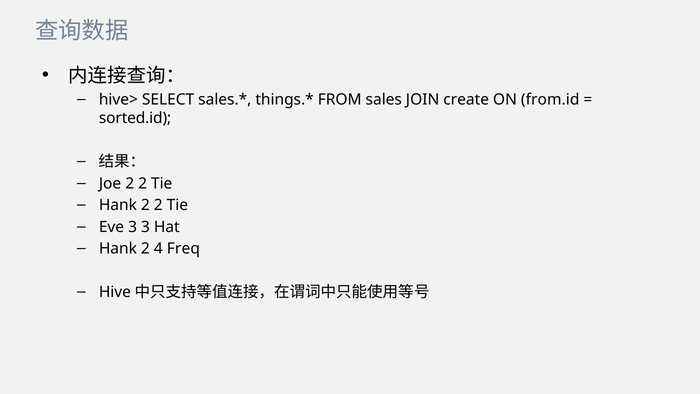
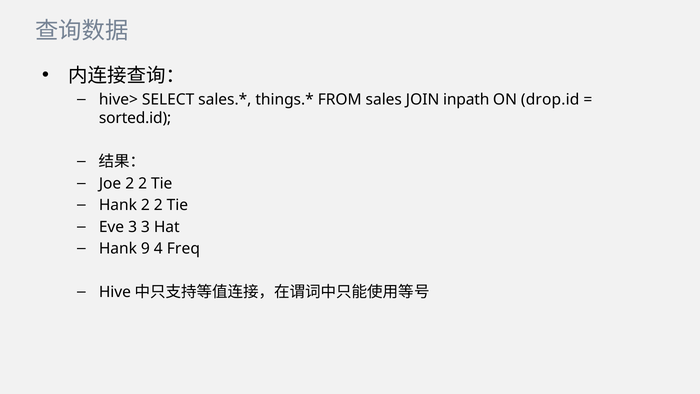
create: create -> inpath
from.id: from.id -> drop.id
2 at (145, 249): 2 -> 9
